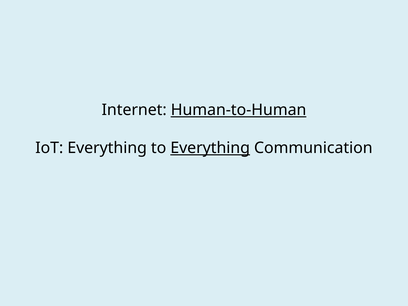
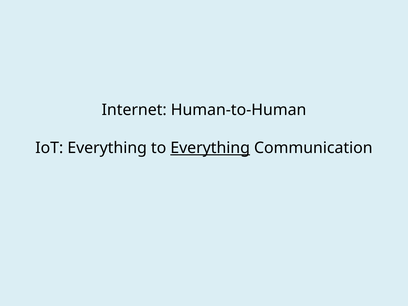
Human-to-Human underline: present -> none
